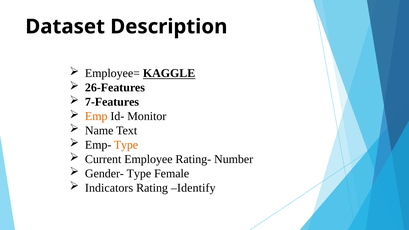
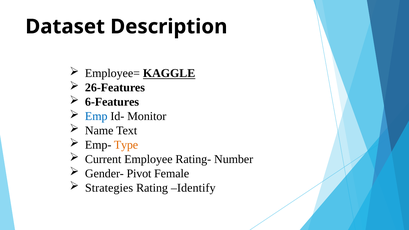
7-Features: 7-Features -> 6-Features
Emp colour: orange -> blue
Gender- Type: Type -> Pivot
Indicators: Indicators -> Strategies
